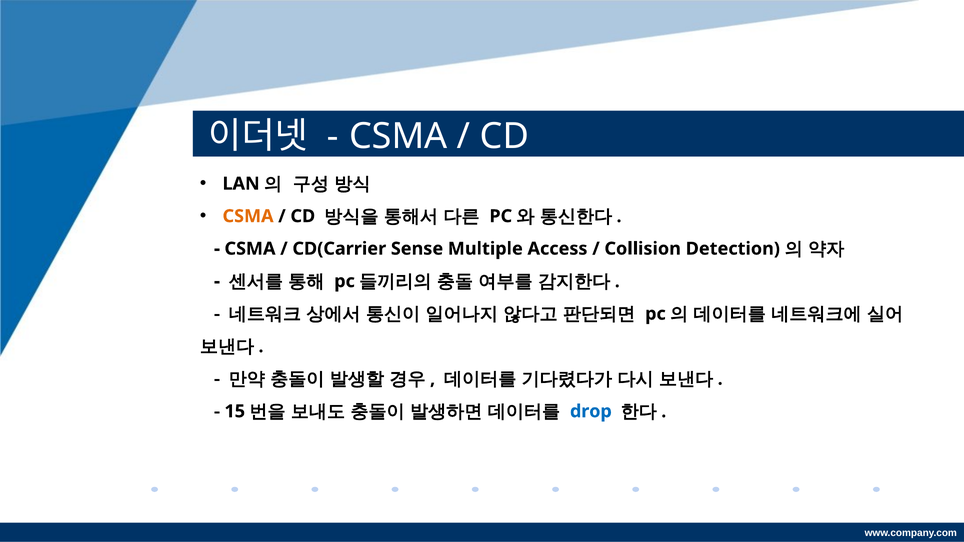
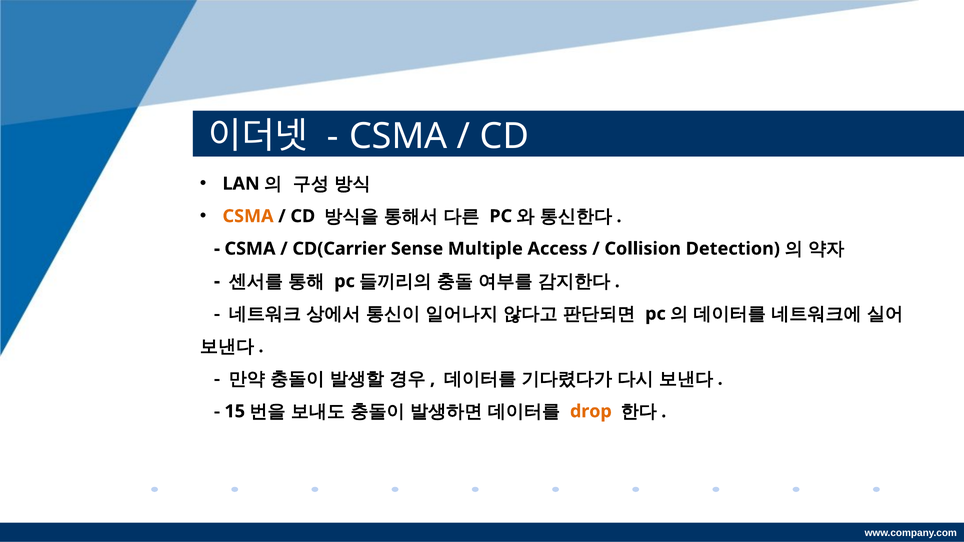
drop colour: blue -> orange
